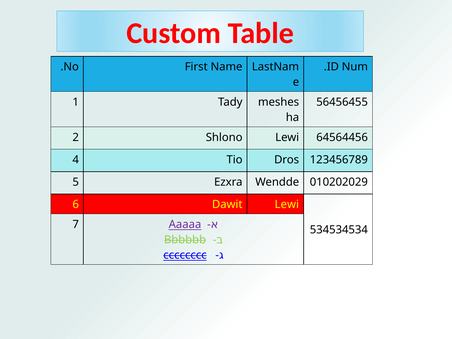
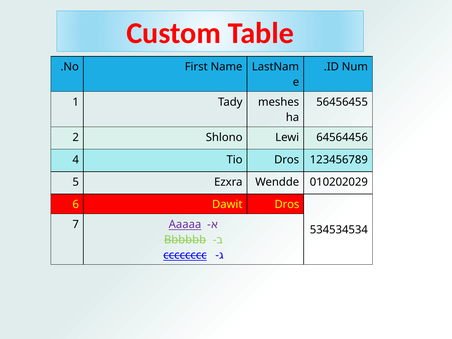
Dawit Lewi: Lewi -> Dros
